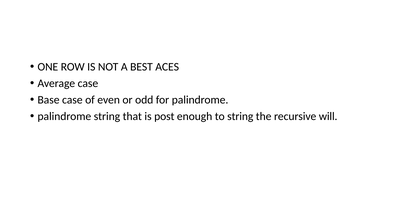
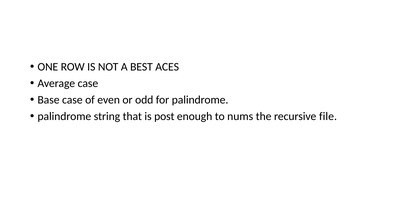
to string: string -> nums
will: will -> file
